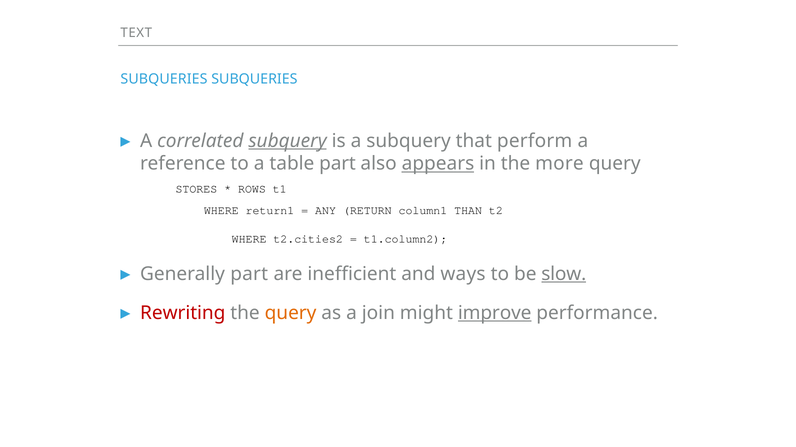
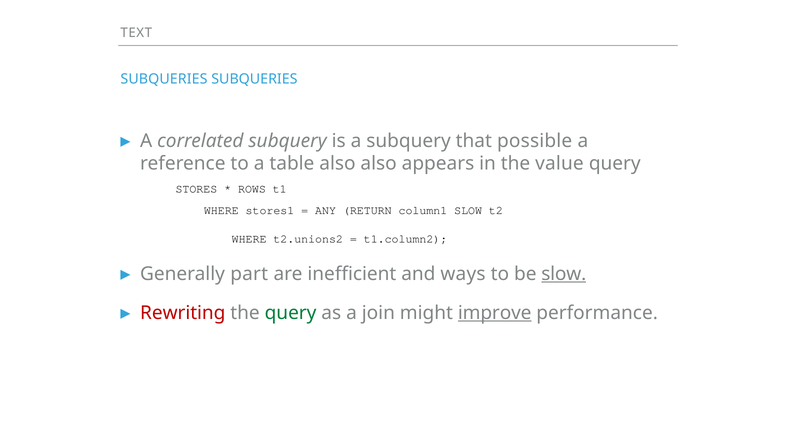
subquery at (288, 141) underline: present -> none
perform: perform -> possible
table part: part -> also
appears underline: present -> none
more: more -> value
return1: return1 -> stores1
column1 THAN: THAN -> SLOW
t2.cities2: t2.cities2 -> t2.unions2
query at (291, 313) colour: orange -> green
